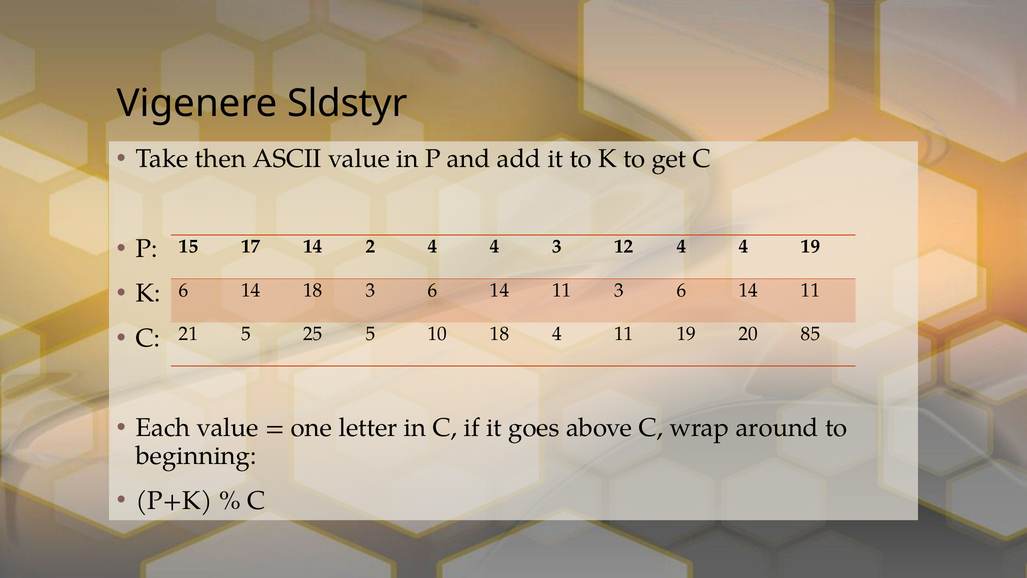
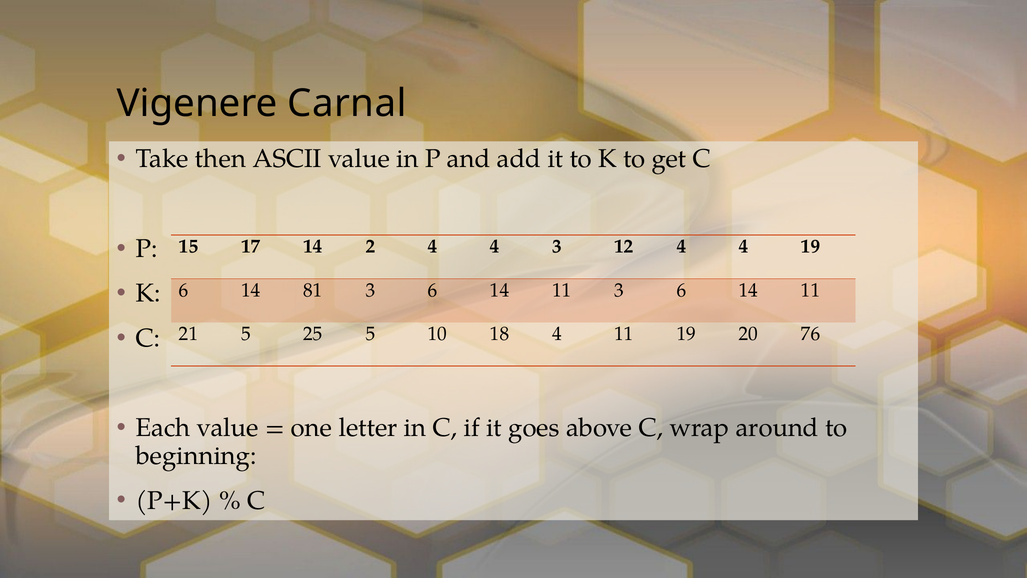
Sldstyr: Sldstyr -> Carnal
14 18: 18 -> 81
85: 85 -> 76
